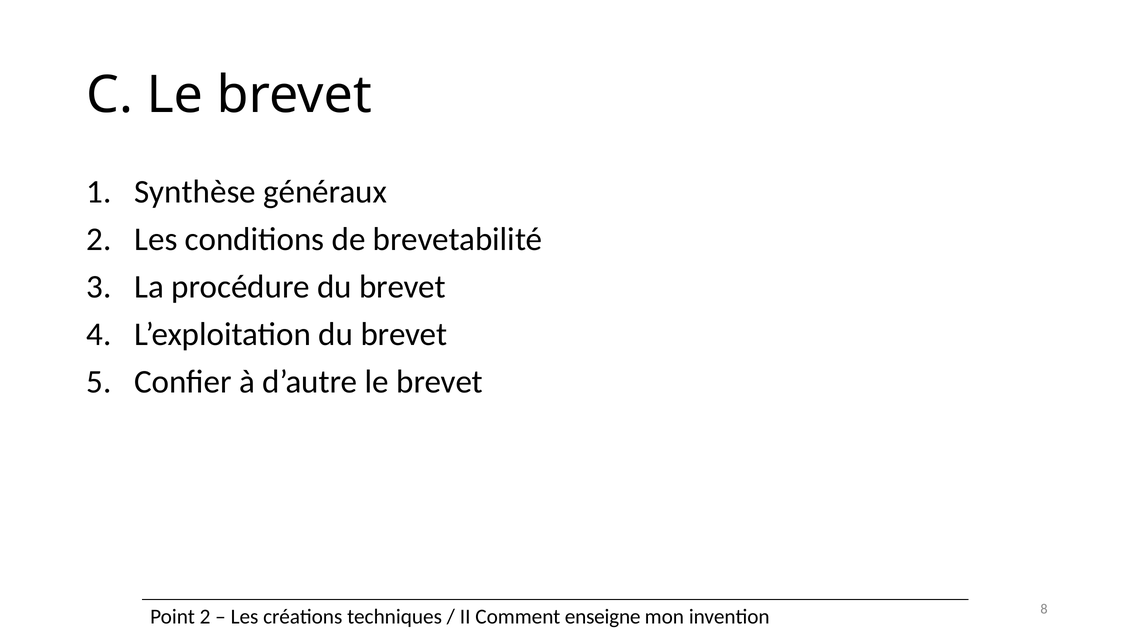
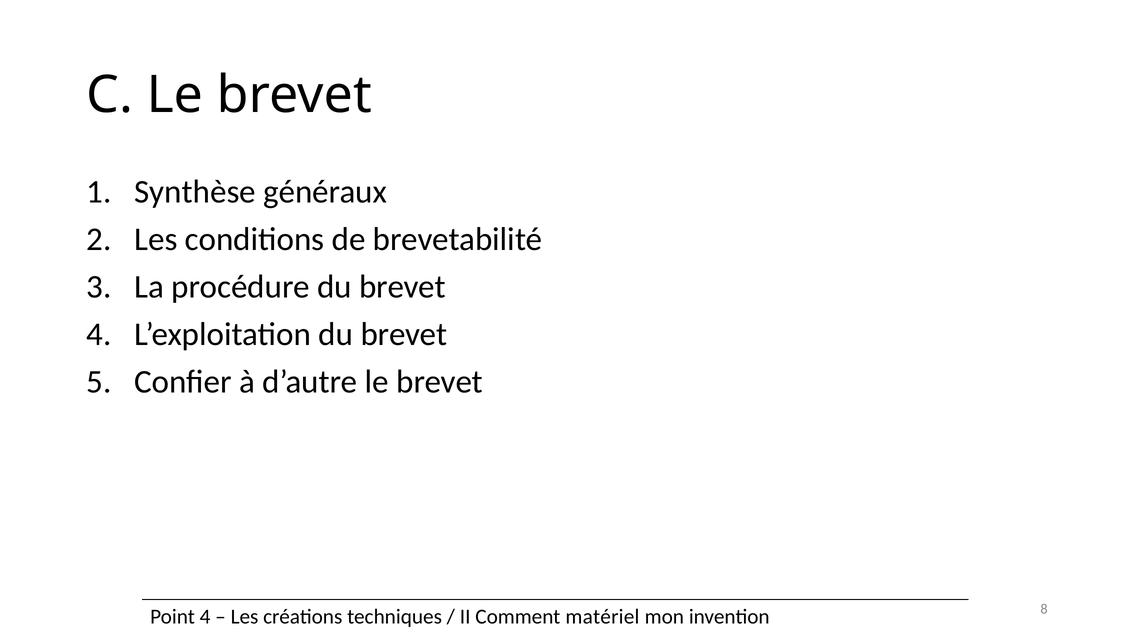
Point 2: 2 -> 4
enseigne: enseigne -> matériel
